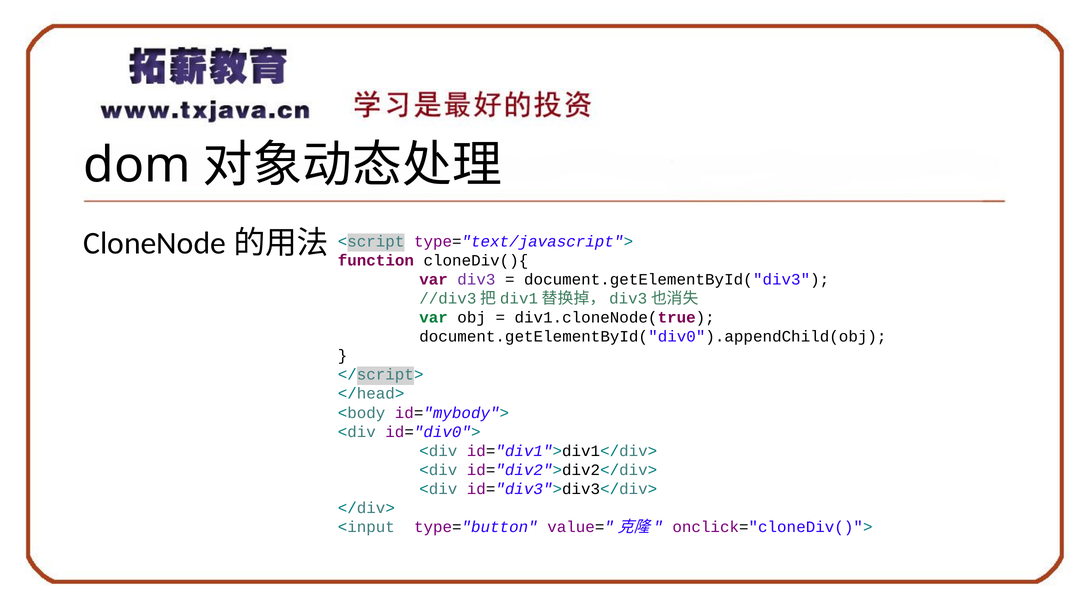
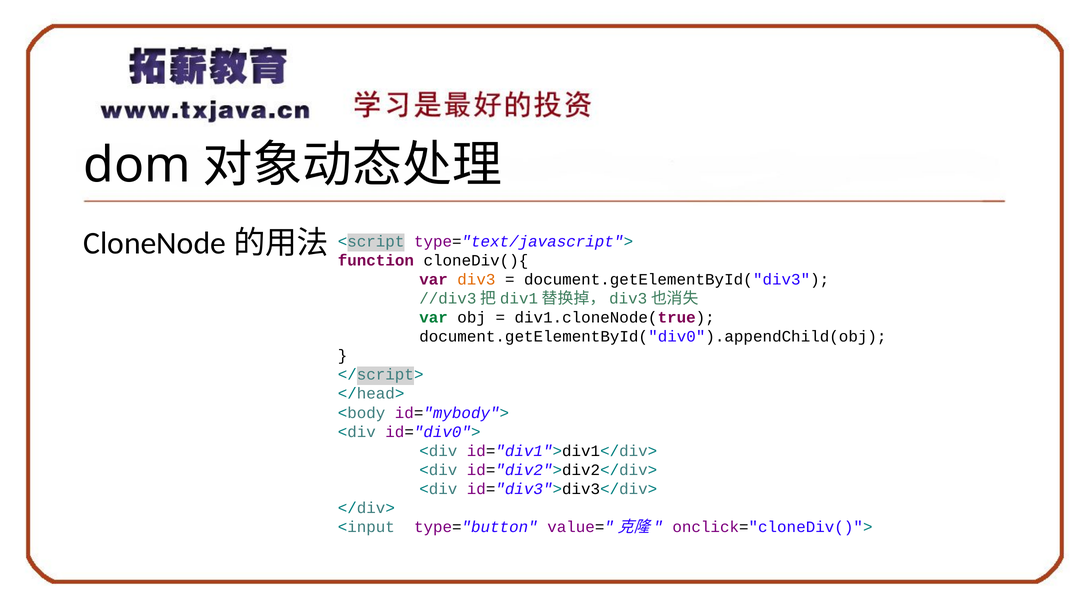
div3 colour: purple -> orange
